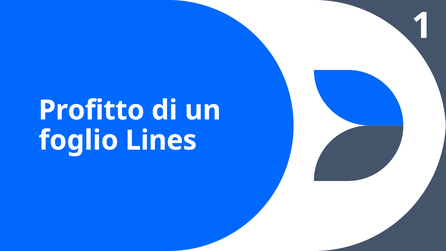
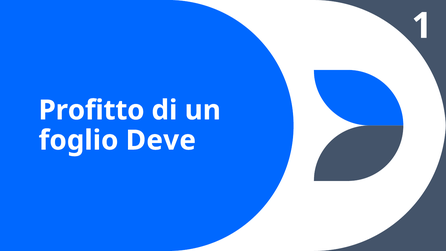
Lines: Lines -> Deve
